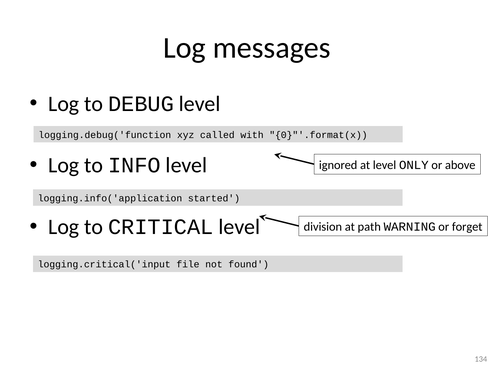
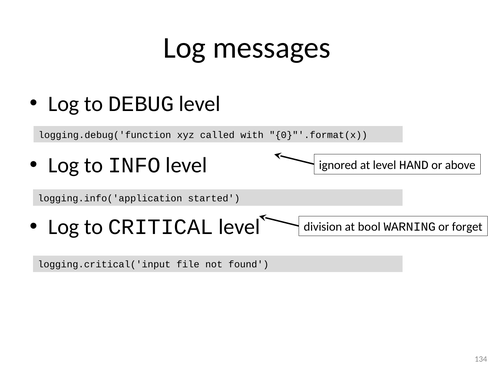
ONLY: ONLY -> HAND
path: path -> bool
